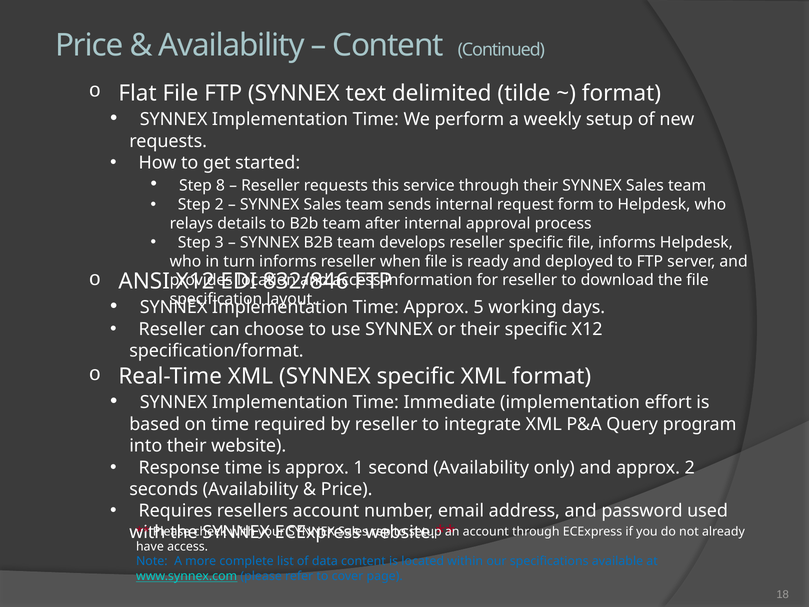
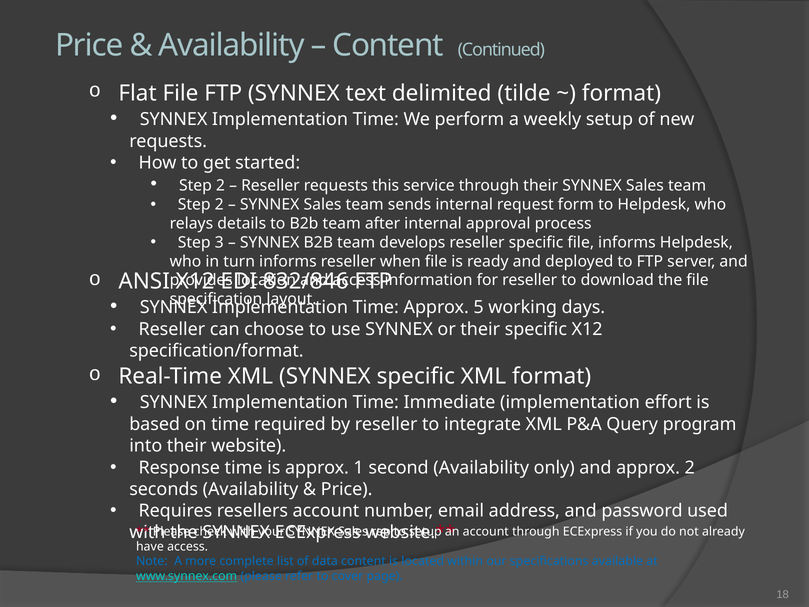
8 at (220, 185): 8 -> 2
